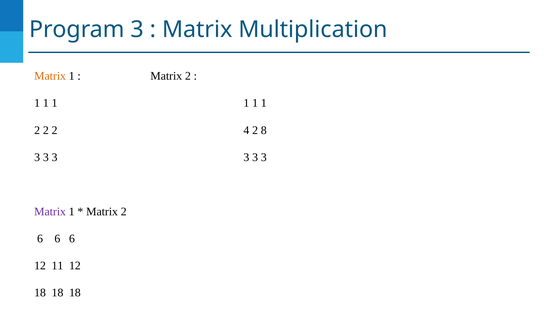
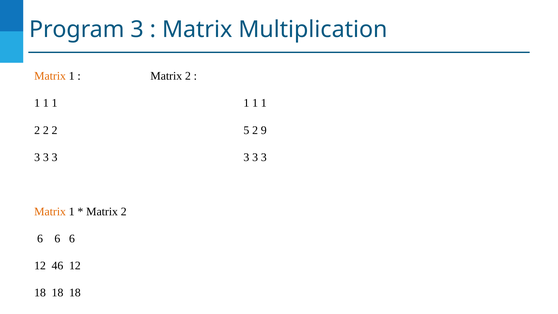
4: 4 -> 5
8: 8 -> 9
Matrix at (50, 211) colour: purple -> orange
11: 11 -> 46
